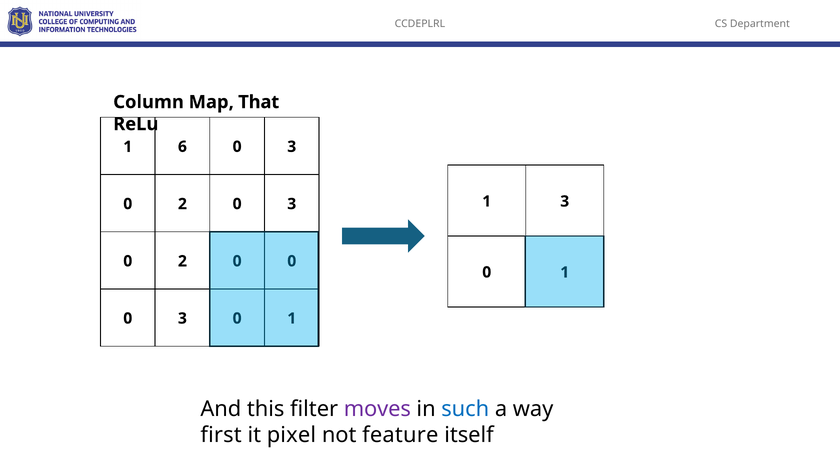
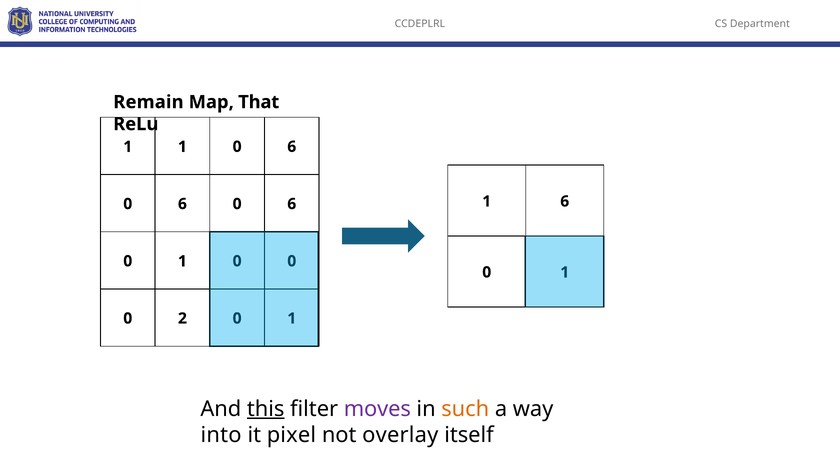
Column: Column -> Remain
1 6: 6 -> 1
3 at (292, 147): 3 -> 6
1 3: 3 -> 6
2 at (182, 204): 2 -> 6
3 at (292, 204): 3 -> 6
2 at (182, 261): 2 -> 1
3 at (182, 319): 3 -> 2
this underline: none -> present
such colour: blue -> orange
first: first -> into
feature: feature -> overlay
